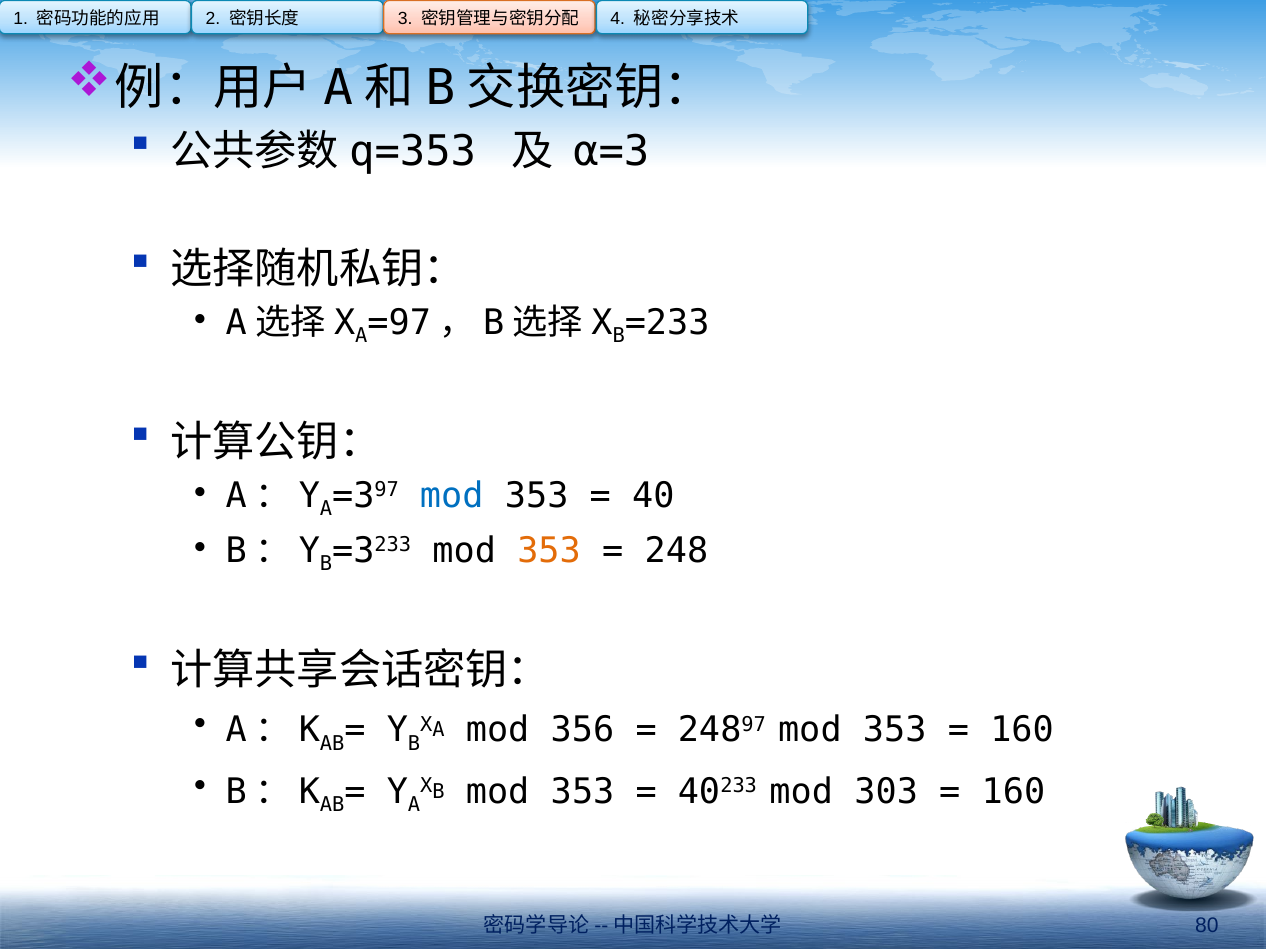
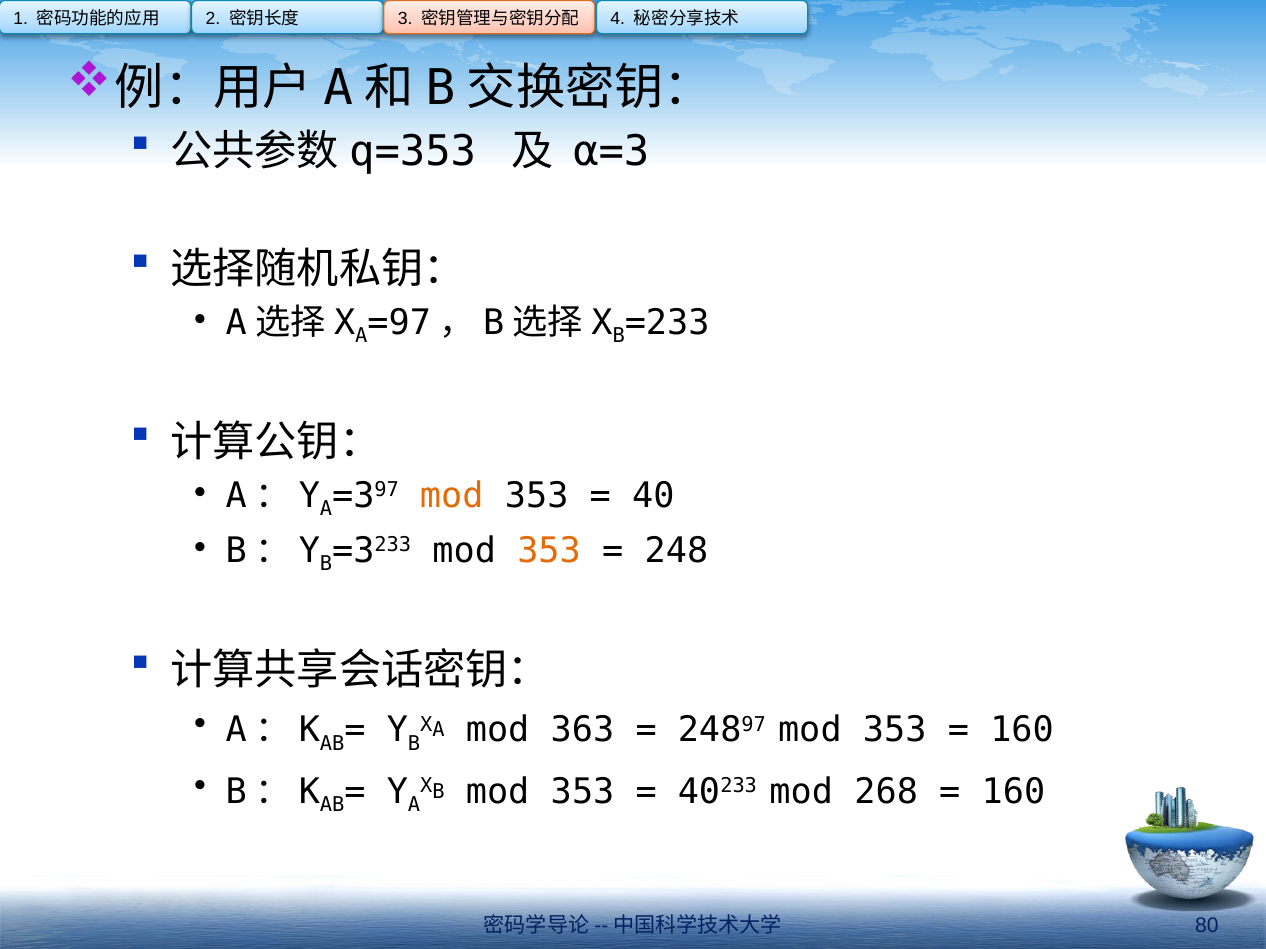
mod at (452, 496) colour: blue -> orange
356: 356 -> 363
303: 303 -> 268
